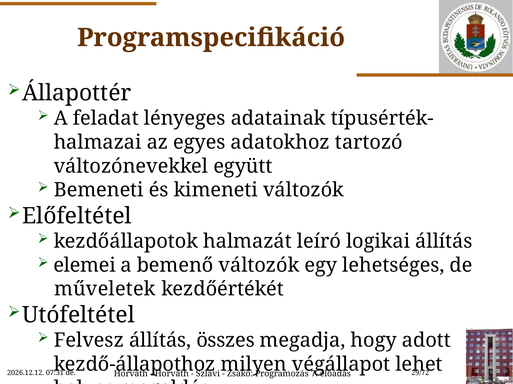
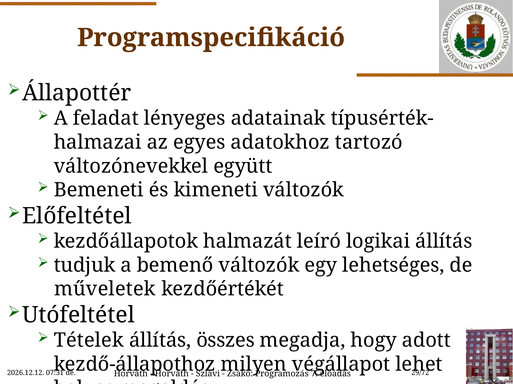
elemei: elemei -> tudjuk
Felvesz: Felvesz -> Tételek
